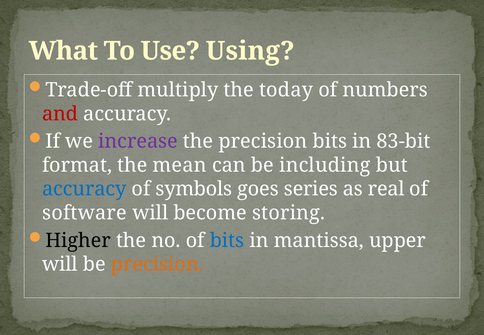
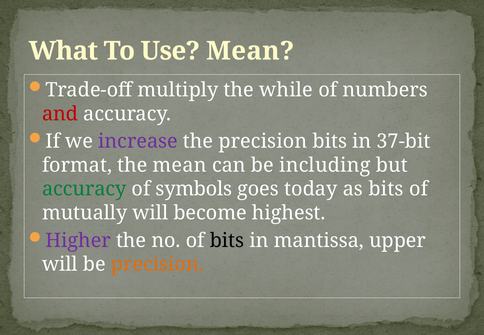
Use Using: Using -> Mean
today: today -> while
83-bit: 83-bit -> 37-bit
accuracy at (84, 189) colour: blue -> green
series: series -> today
as real: real -> bits
software: software -> mutually
storing: storing -> highest
Higher colour: black -> purple
bits at (227, 241) colour: blue -> black
